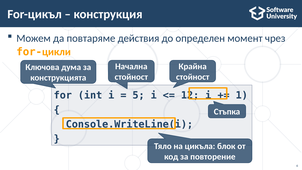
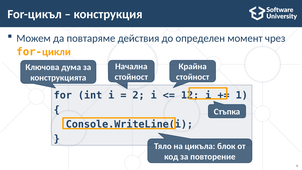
5: 5 -> 2
